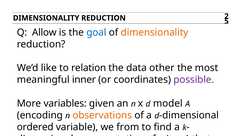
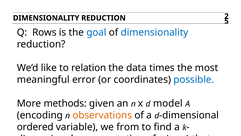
Allow: Allow -> Rows
dimensionality at (155, 32) colour: orange -> blue
other: other -> times
inner: inner -> error
possible colour: purple -> blue
variables: variables -> methods
